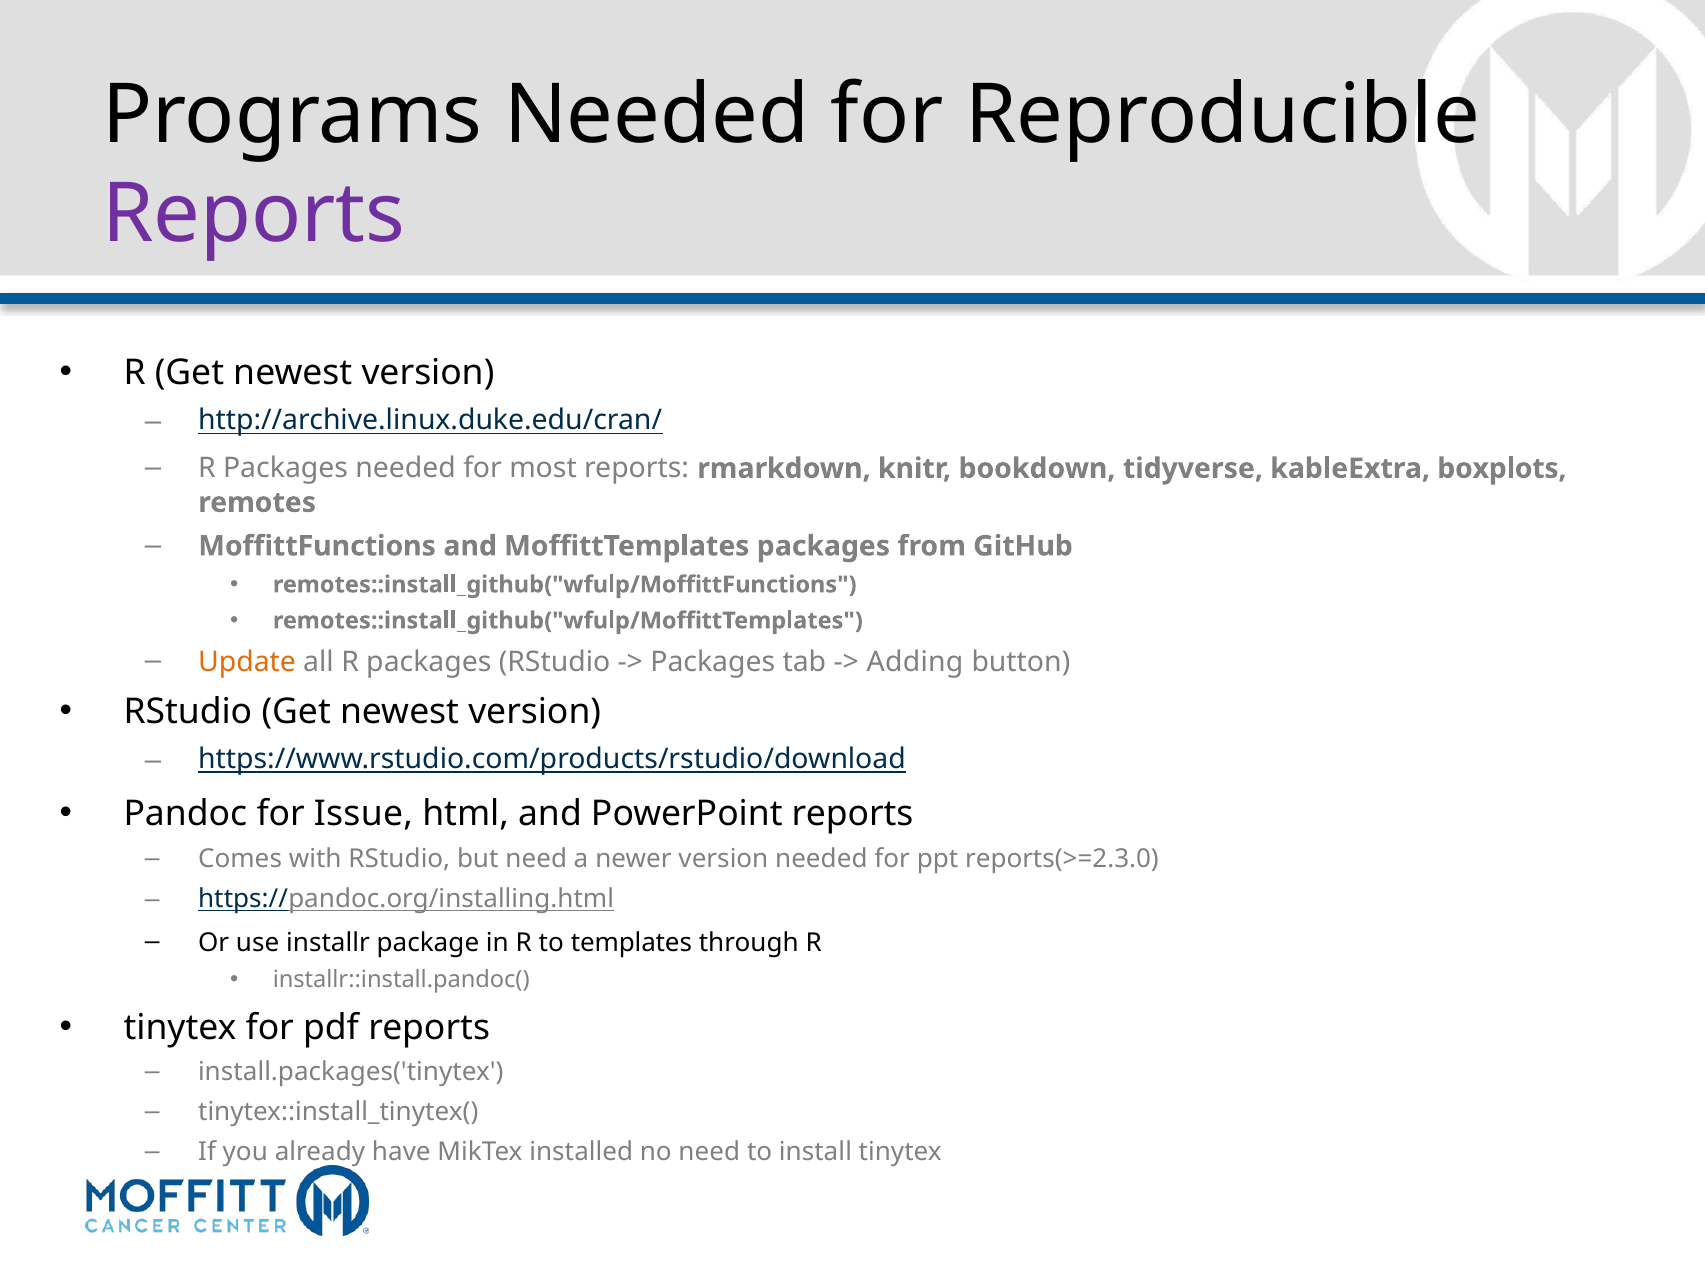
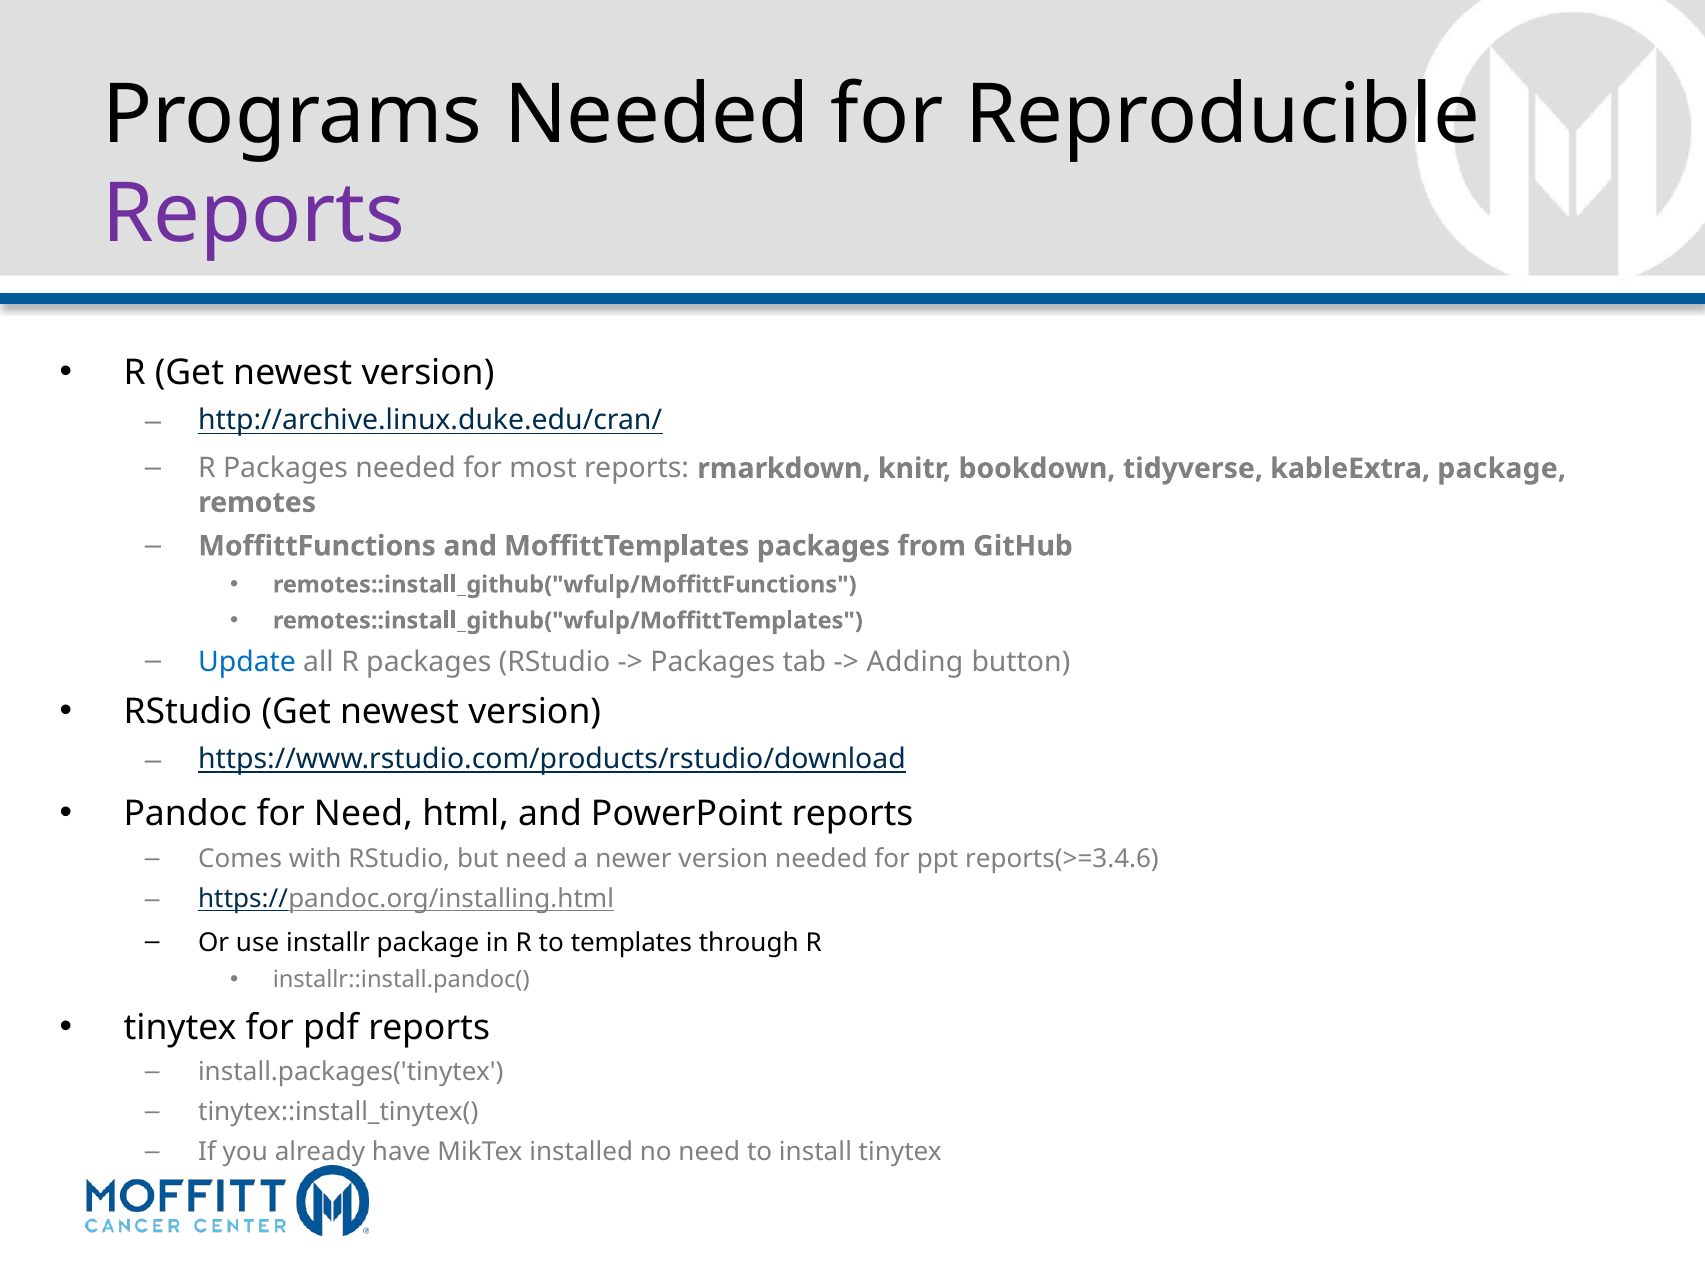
kableExtra boxplots: boxplots -> package
Update colour: orange -> blue
for Issue: Issue -> Need
reports(>=2.3.0: reports(>=2.3.0 -> reports(>=3.4.6
